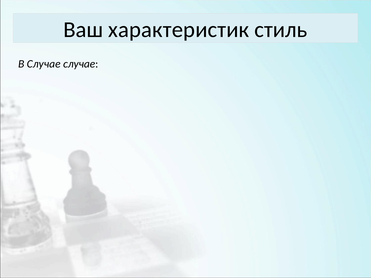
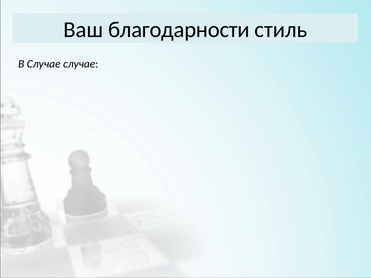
характеристик: характеристик -> благодарности
